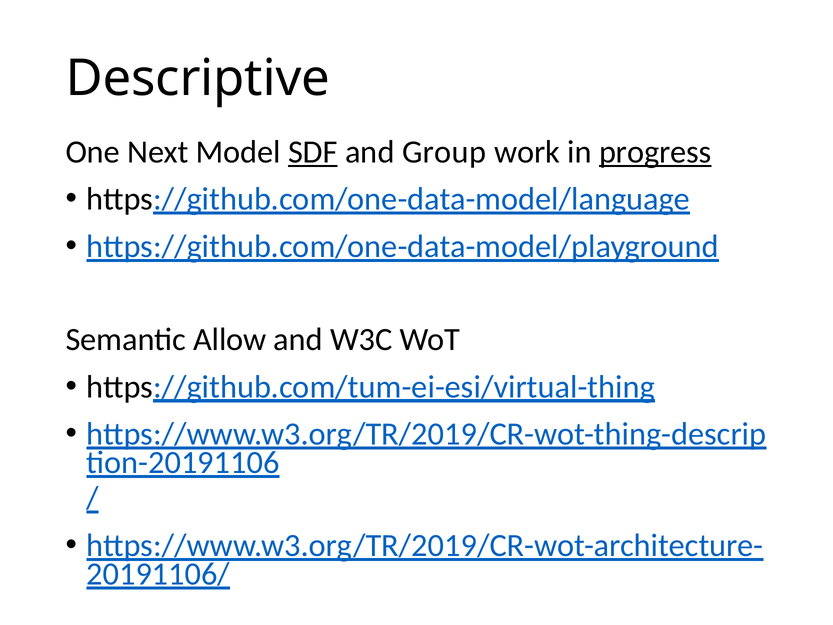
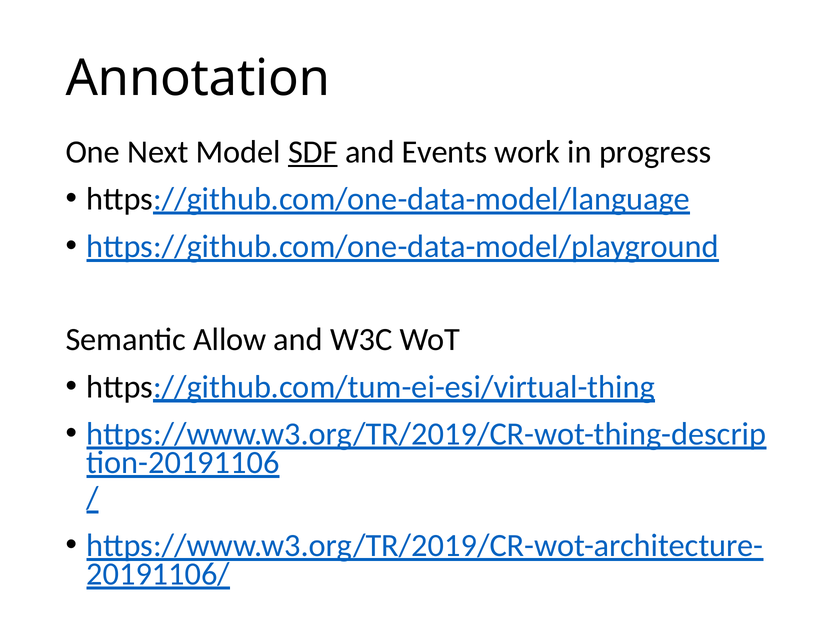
Descriptive: Descriptive -> Annotation
Group: Group -> Events
progress underline: present -> none
